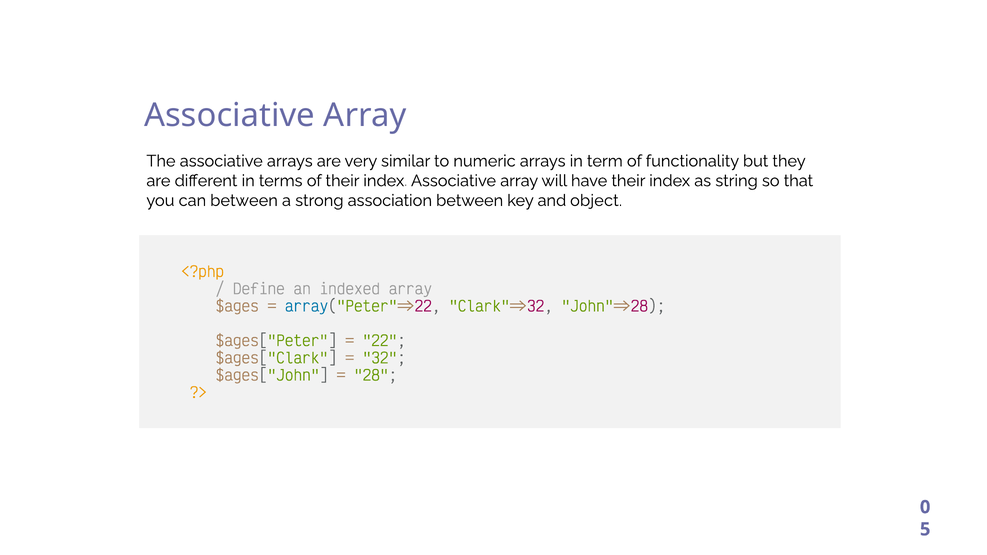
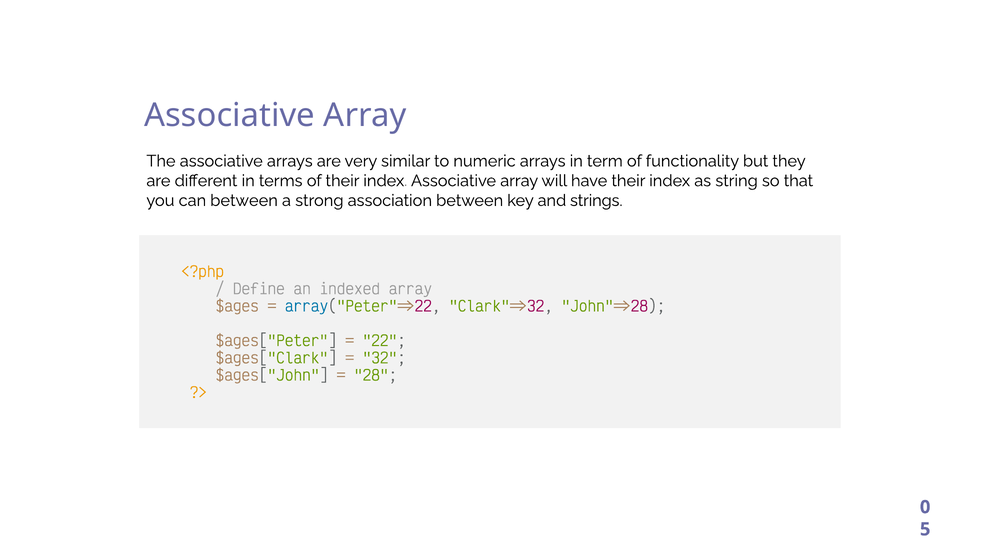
object: object -> strings
